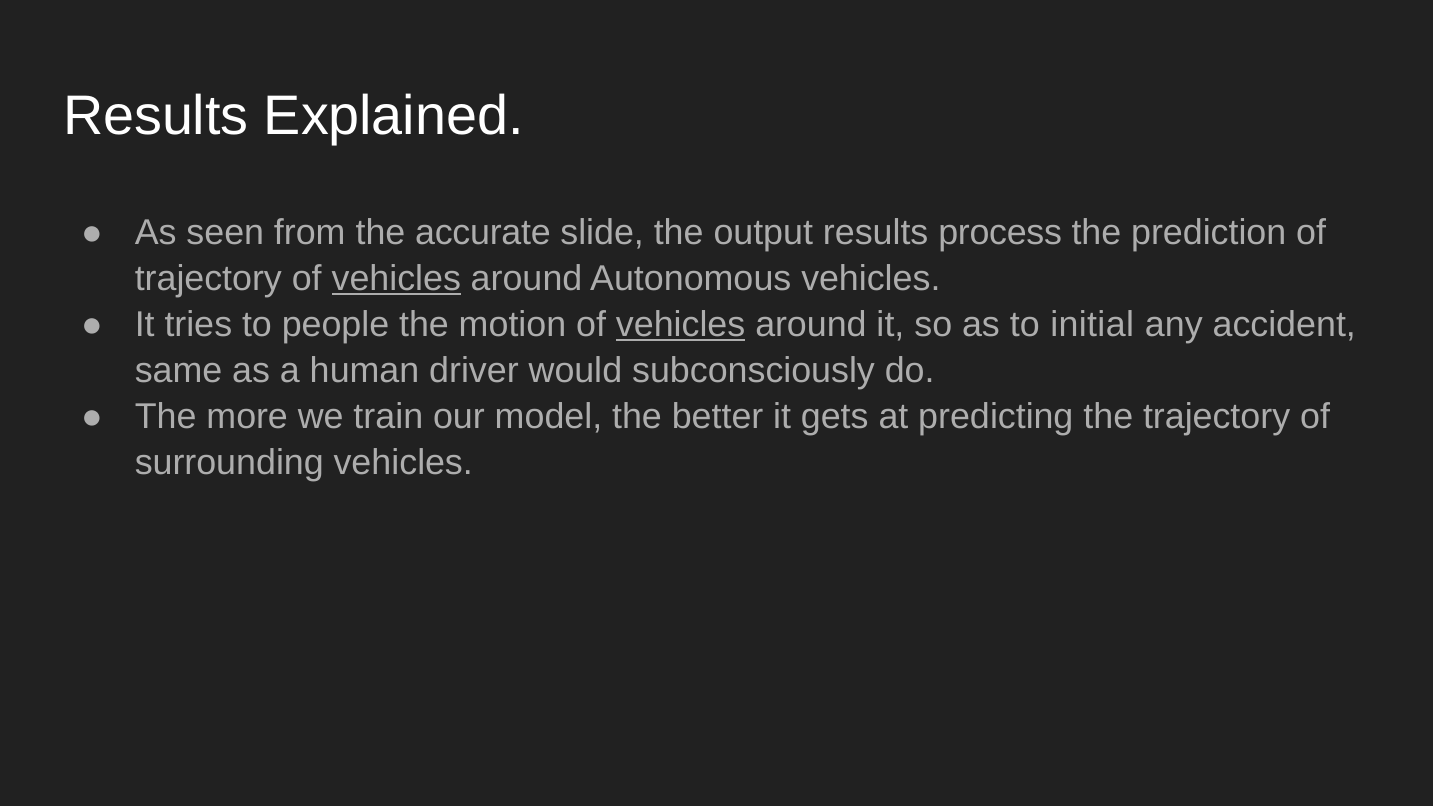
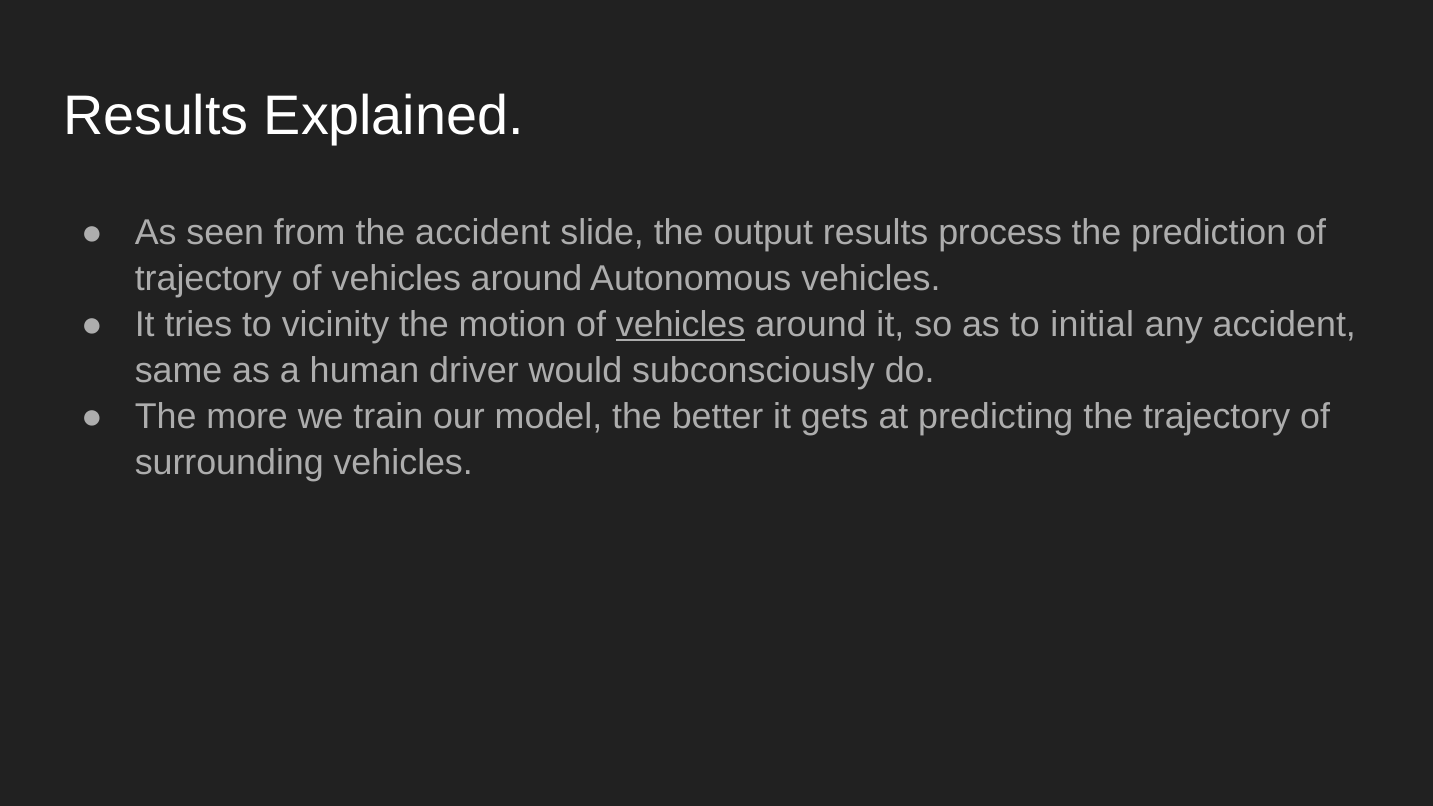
the accurate: accurate -> accident
vehicles at (396, 279) underline: present -> none
people: people -> vicinity
